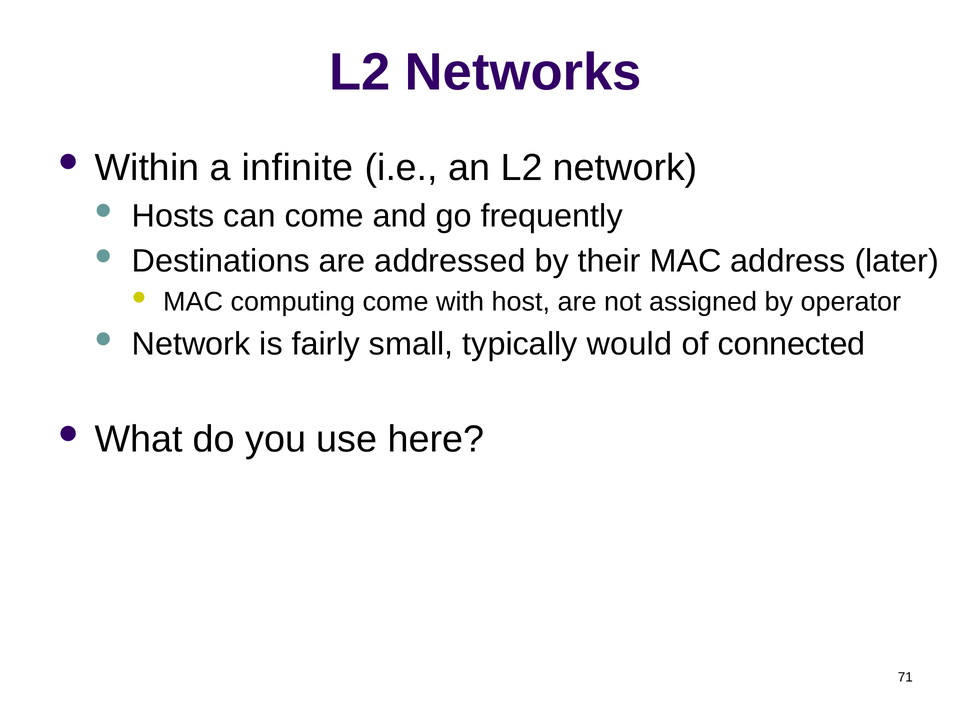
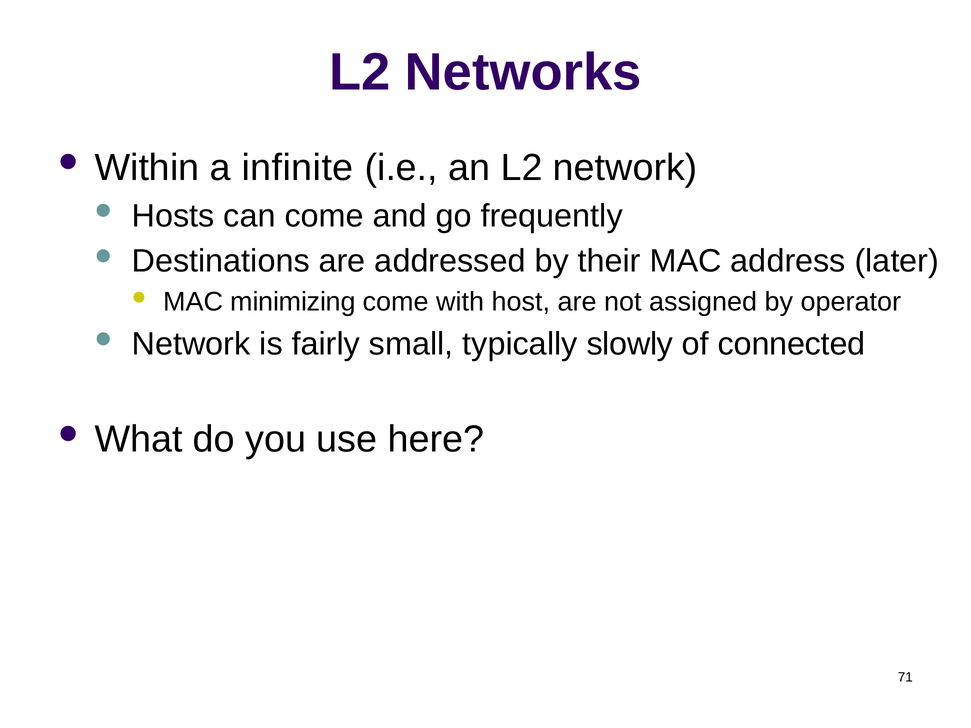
computing: computing -> minimizing
would: would -> slowly
